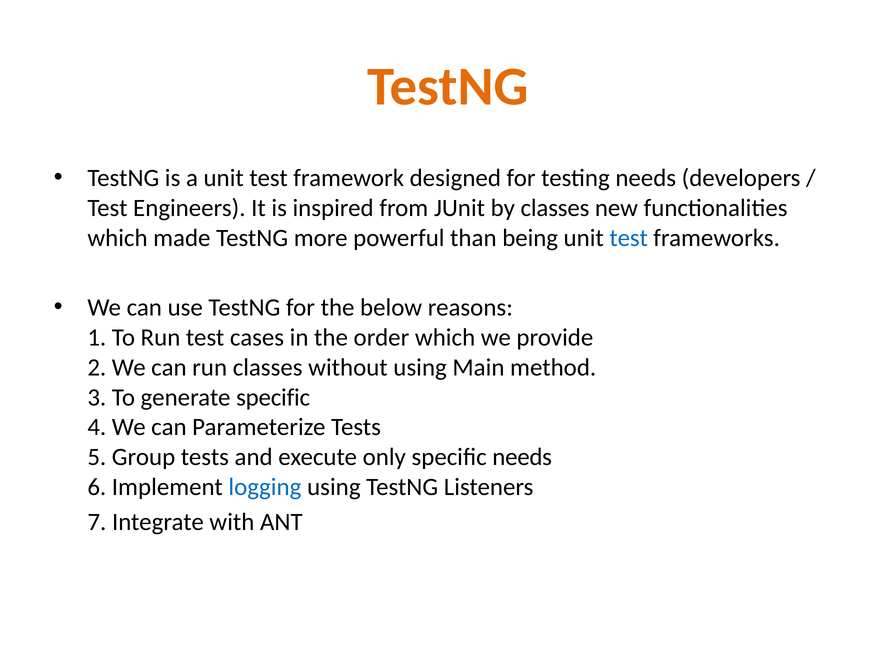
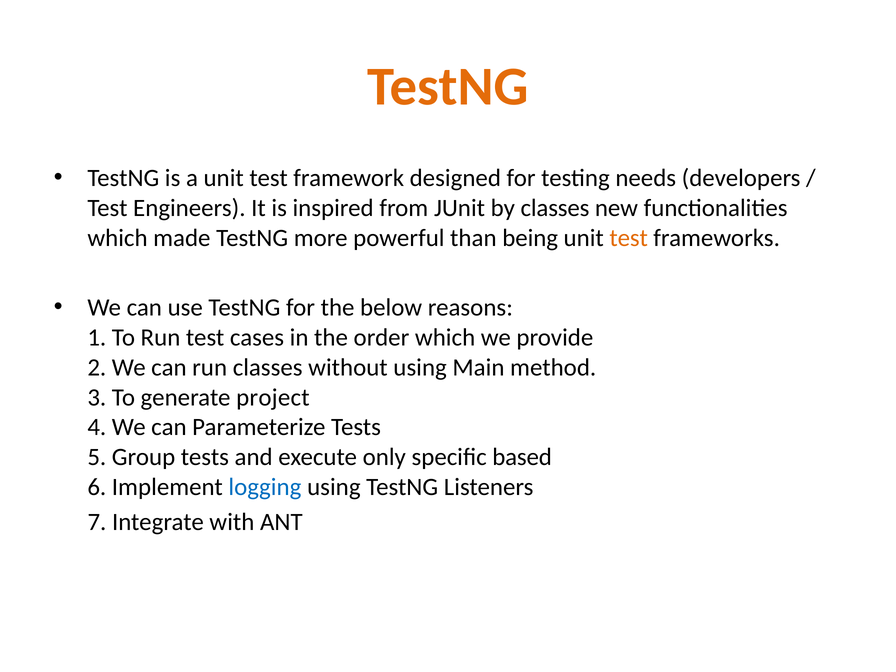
test at (629, 238) colour: blue -> orange
generate specific: specific -> project
specific needs: needs -> based
